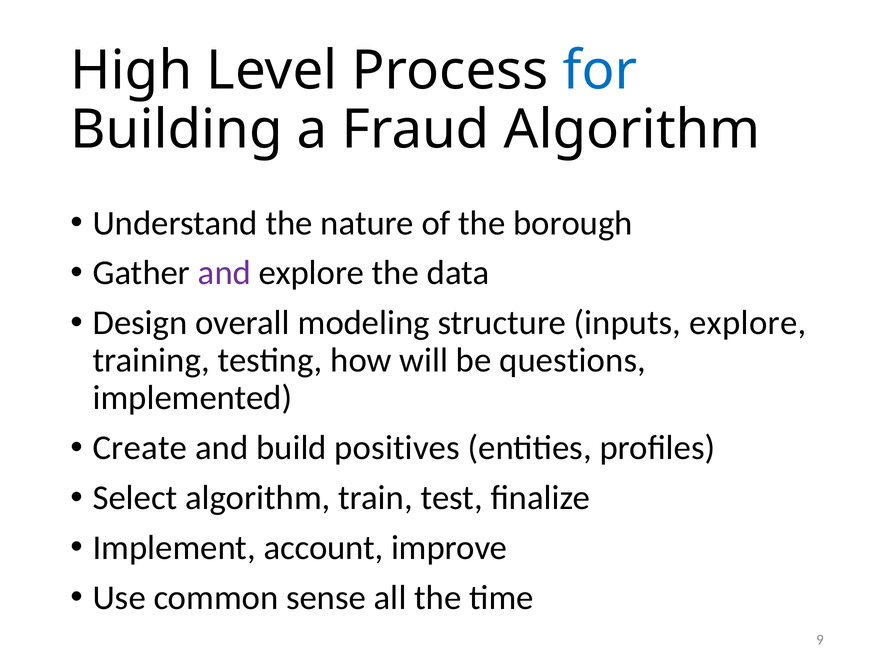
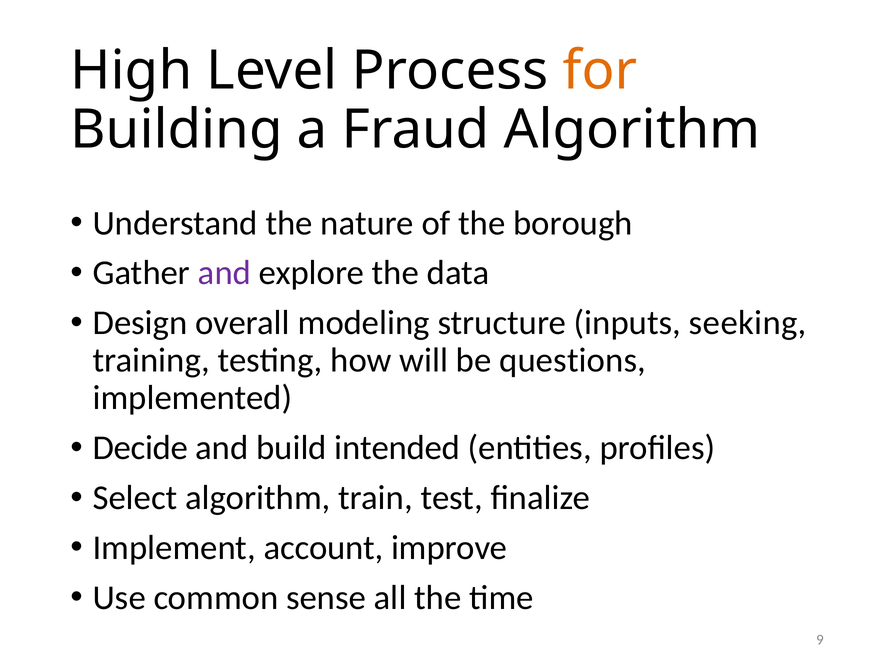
for colour: blue -> orange
inputs explore: explore -> seeking
Create: Create -> Decide
positives: positives -> intended
